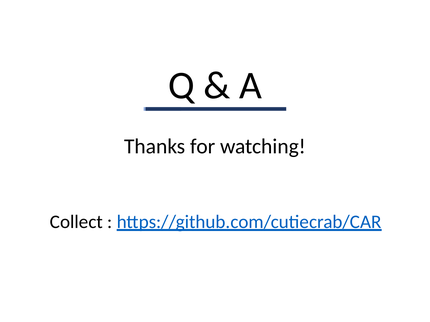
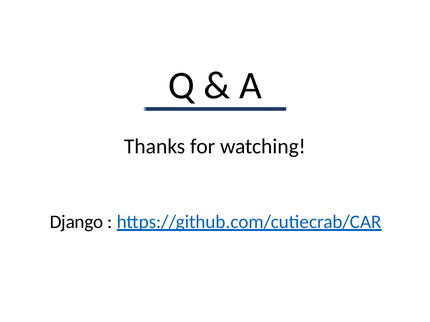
Collect: Collect -> Django
